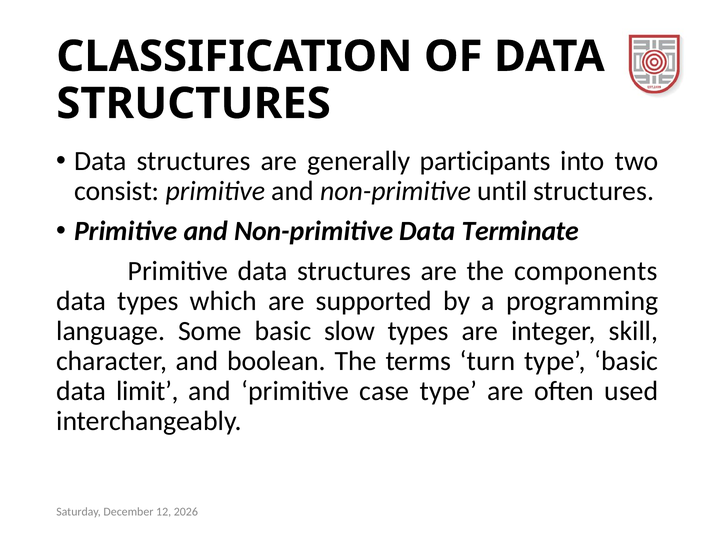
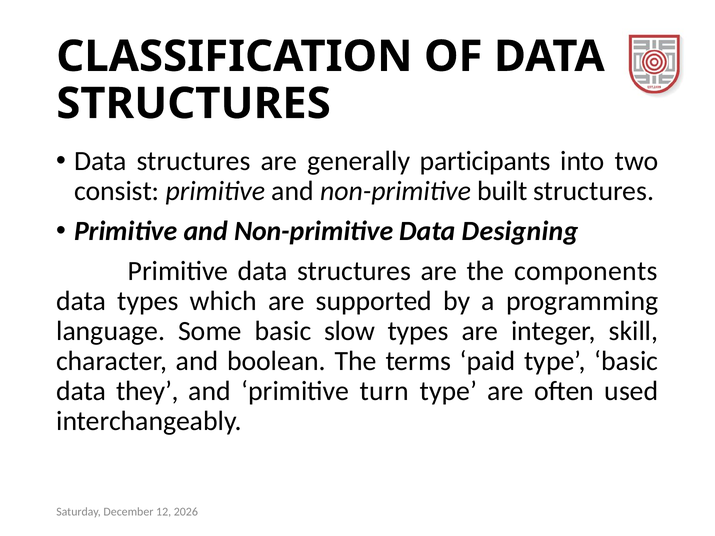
until: until -> built
Terminate: Terminate -> Designing
turn: turn -> paid
limit: limit -> they
case: case -> turn
